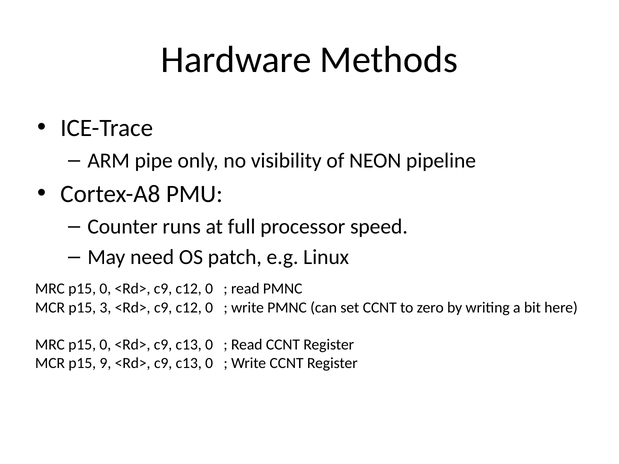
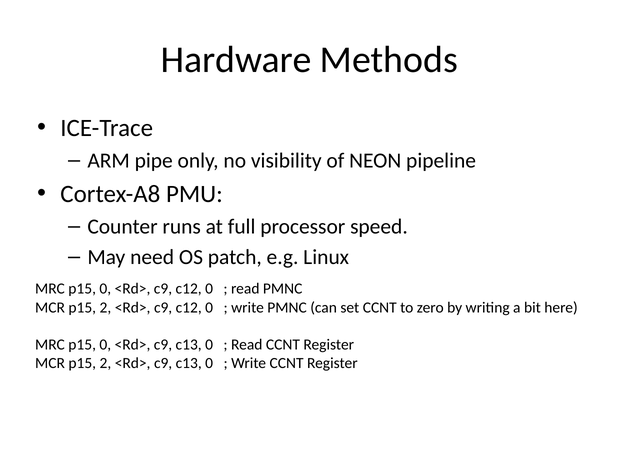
3 at (105, 308): 3 -> 2
9 at (105, 363): 9 -> 2
